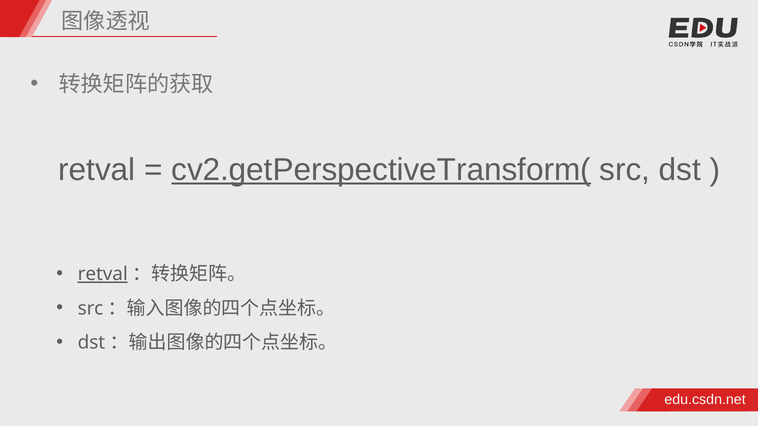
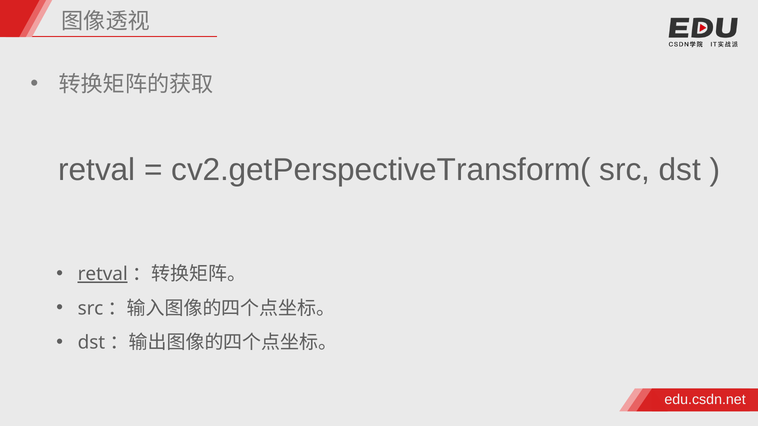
cv2.getPerspectiveTransform( underline: present -> none
